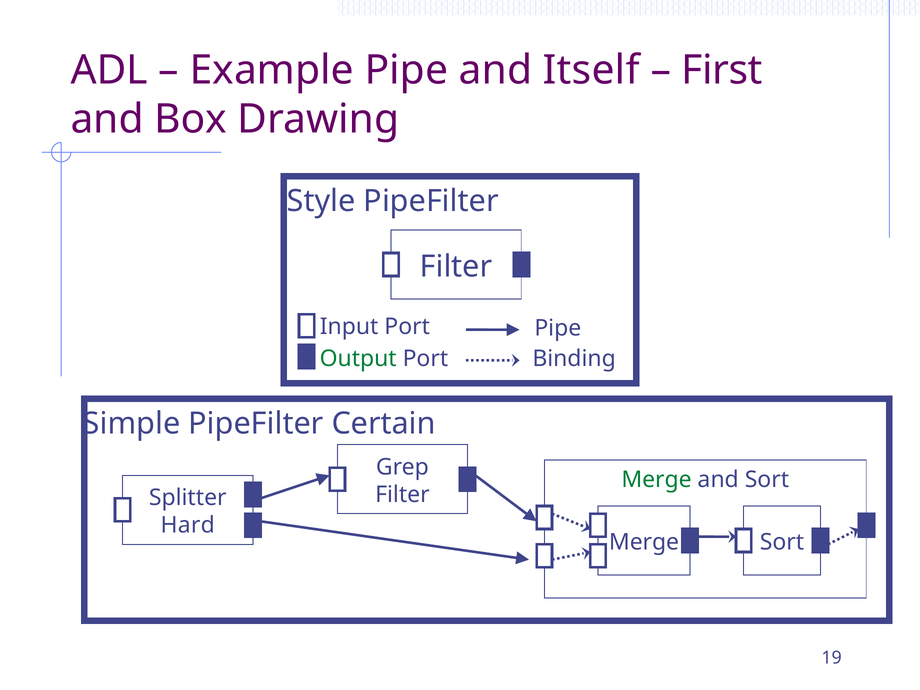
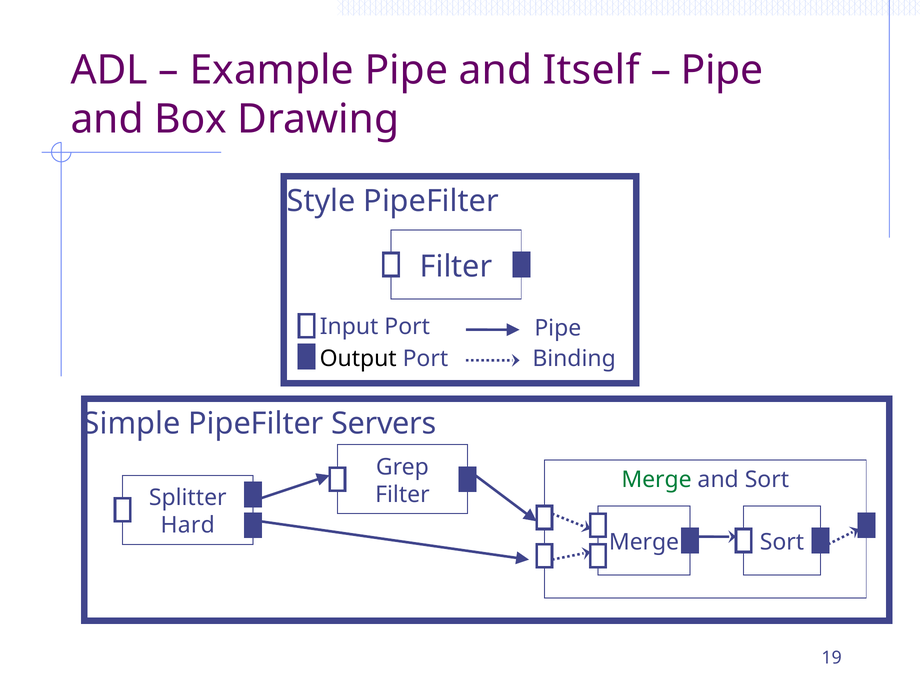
First at (722, 70): First -> Pipe
Output colour: green -> black
Certain: Certain -> Servers
